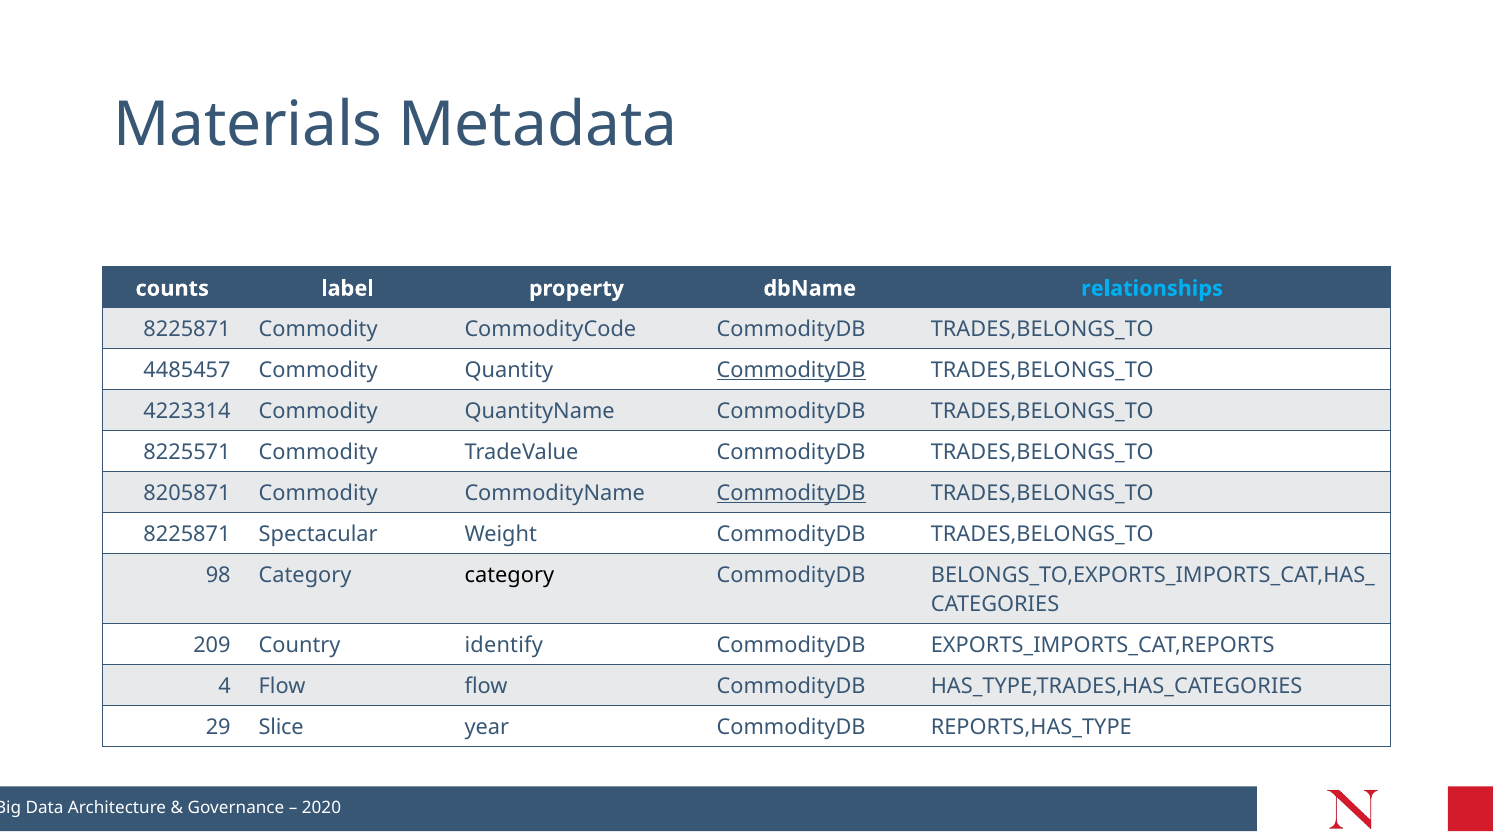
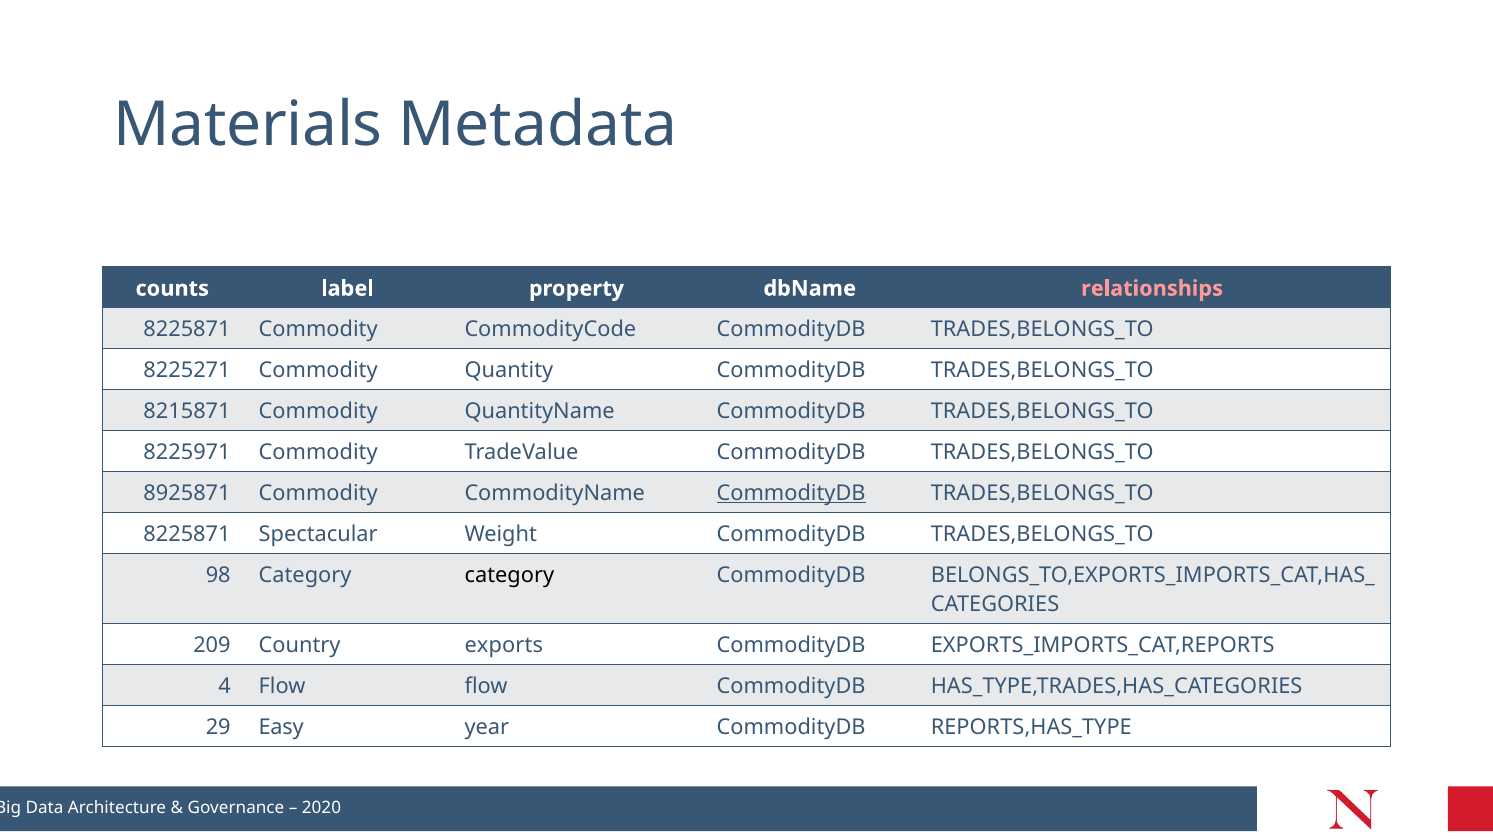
relationships colour: light blue -> pink
4485457: 4485457 -> 8225271
CommodityDB at (791, 370) underline: present -> none
4223314: 4223314 -> 8215871
8225571: 8225571 -> 8225971
8205871: 8205871 -> 8925871
identify: identify -> exports
Slice: Slice -> Easy
